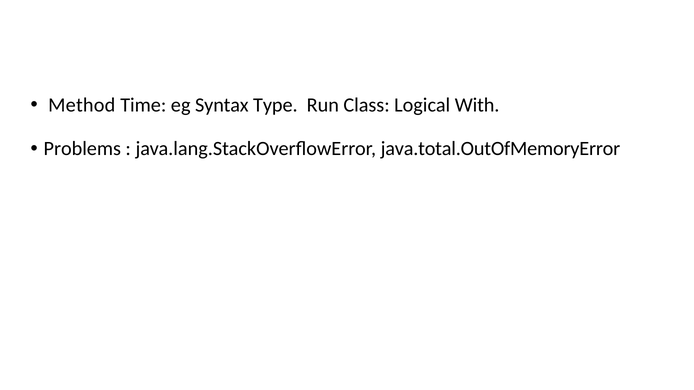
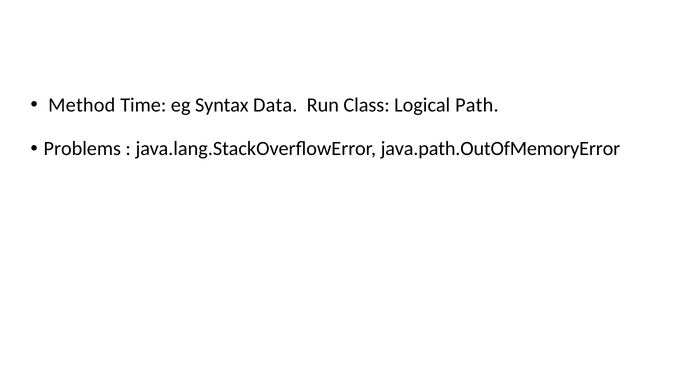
Type: Type -> Data
With: With -> Path
java.total.OutOfMemoryError: java.total.OutOfMemoryError -> java.path.OutOfMemoryError
